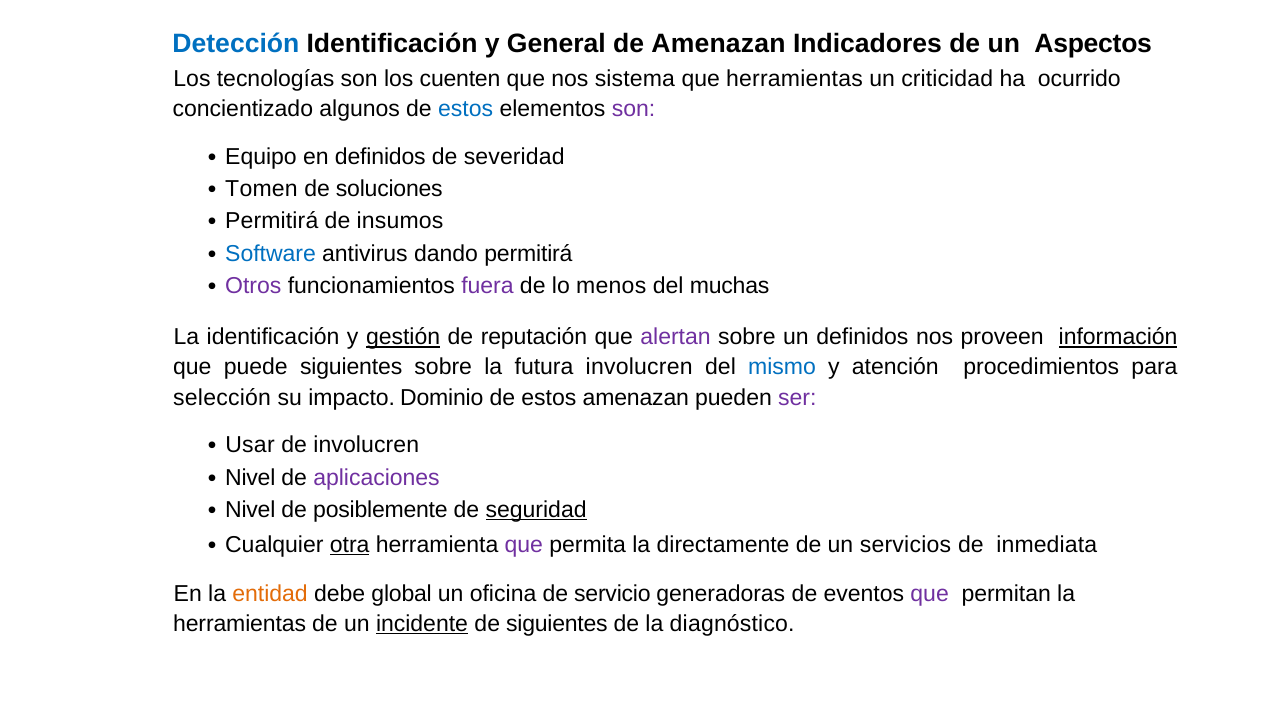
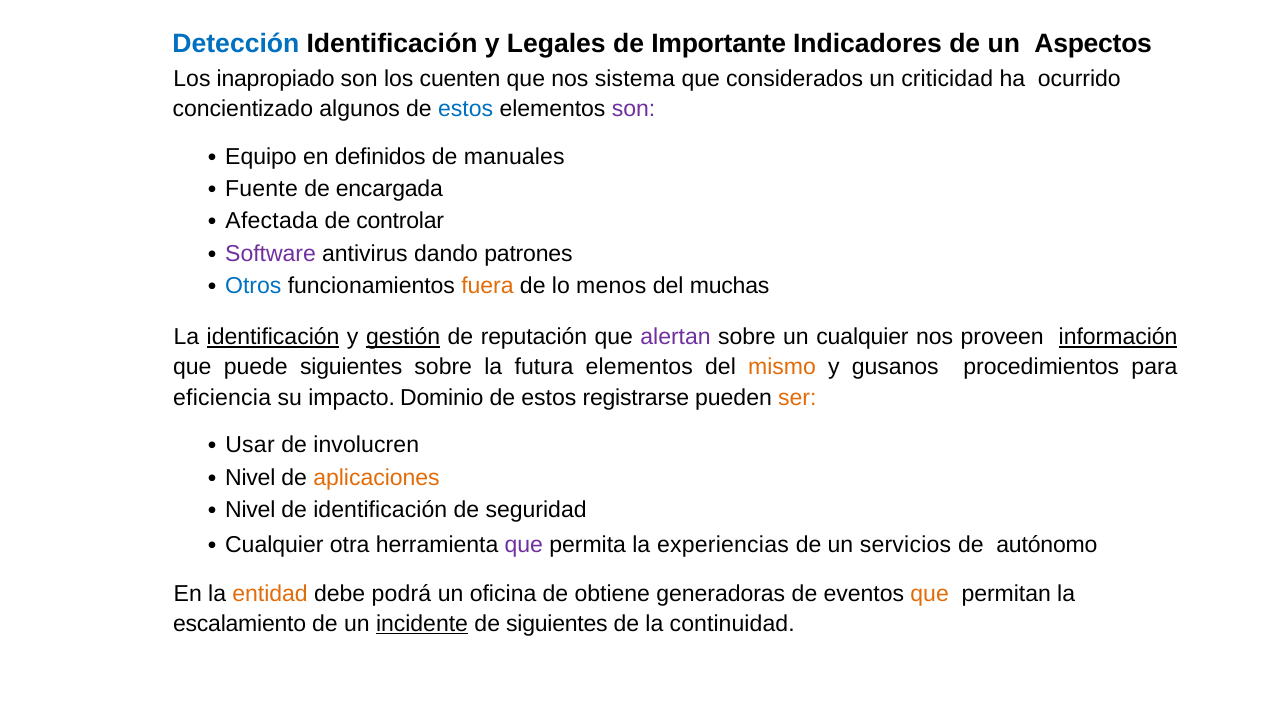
General: General -> Legales
de Amenazan: Amenazan -> Importante
tecnologías: tecnologías -> inapropiado
que herramientas: herramientas -> considerados
severidad: severidad -> manuales
Tomen: Tomen -> Fuente
soluciones: soluciones -> encargada
Permitirá at (272, 221): Permitirá -> Afectada
insumos: insumos -> controlar
Software colour: blue -> purple
dando permitirá: permitirá -> patrones
Otros colour: purple -> blue
fuera colour: purple -> orange
identificación at (273, 337) underline: none -> present
un definidos: definidos -> cualquier
futura involucren: involucren -> elementos
mismo colour: blue -> orange
atención: atención -> gusanos
selección: selección -> eficiencia
estos amenazan: amenazan -> registrarse
ser colour: purple -> orange
aplicaciones colour: purple -> orange
de posiblemente: posiblemente -> identificación
seguridad underline: present -> none
otra underline: present -> none
directamente: directamente -> experiencias
inmediata: inmediata -> autónomo
global: global -> podrá
servicio: servicio -> obtiene
que at (930, 594) colour: purple -> orange
herramientas at (240, 624): herramientas -> escalamiento
diagnóstico: diagnóstico -> continuidad
